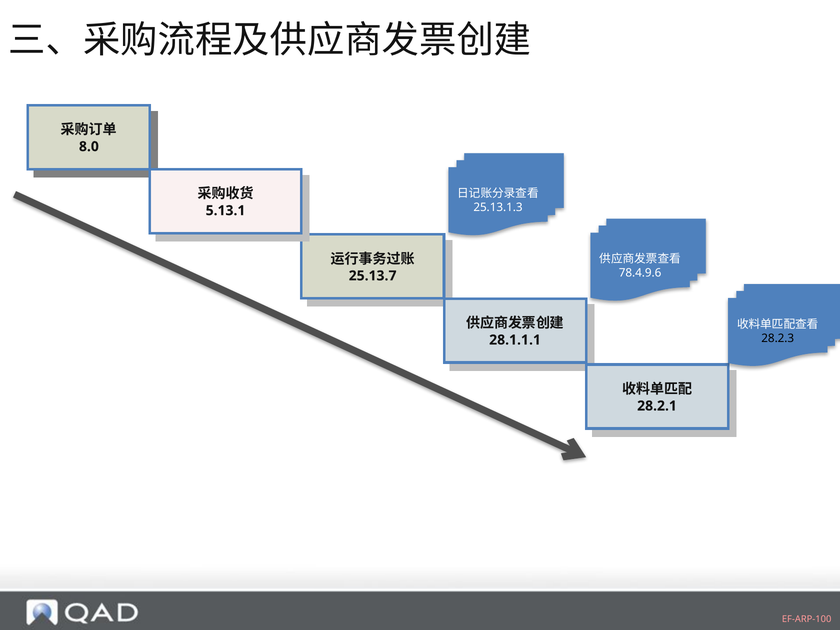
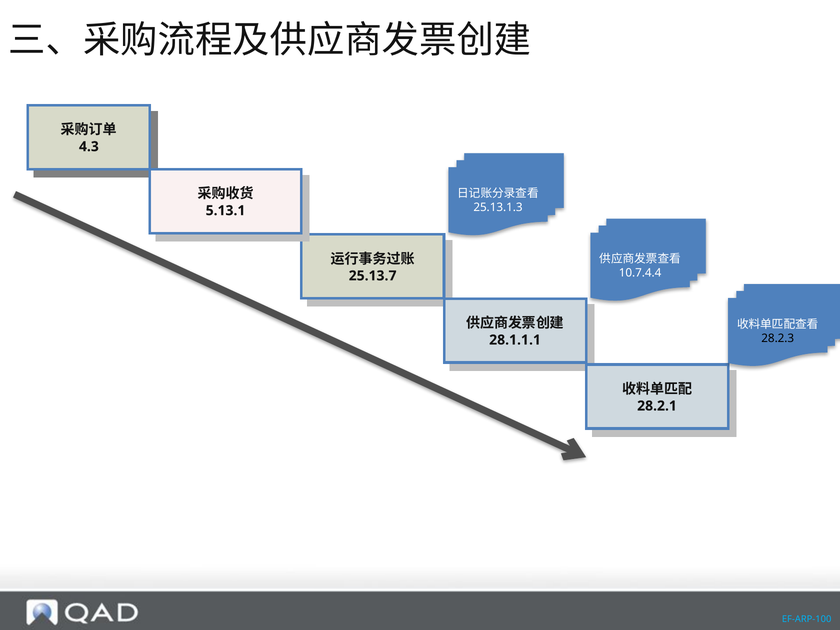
8.0: 8.0 -> 4.3
78.4.9.6: 78.4.9.6 -> 10.7.4.4
EF-ARP-100 colour: pink -> light blue
